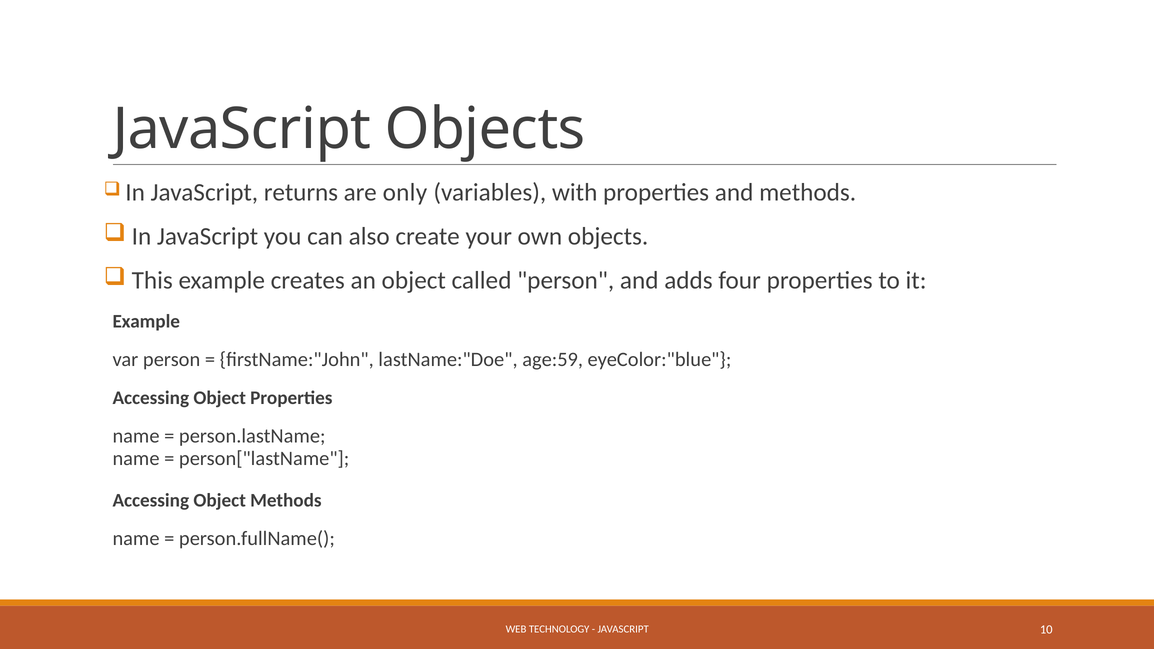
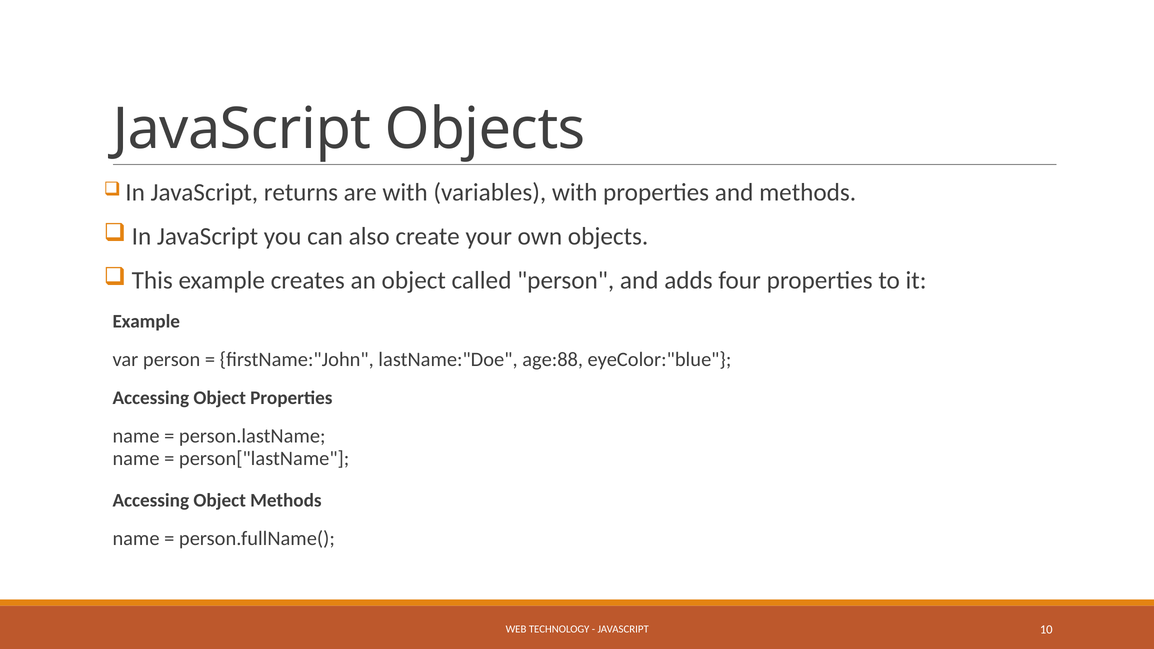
are only: only -> with
age:59: age:59 -> age:88
